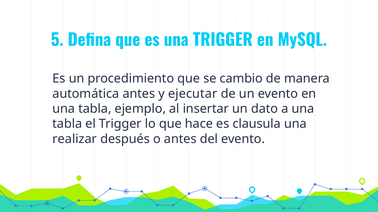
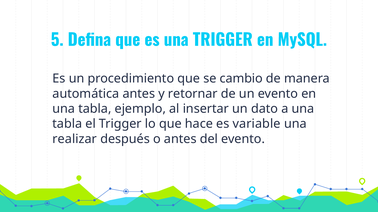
ejecutar: ejecutar -> retornar
clausula: clausula -> variable
